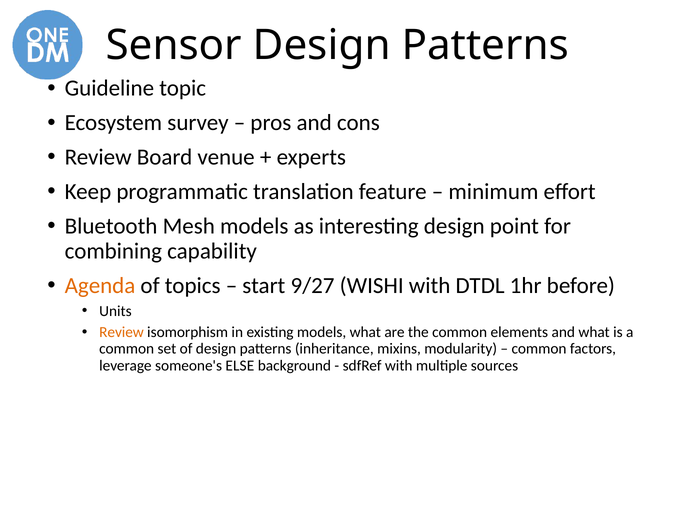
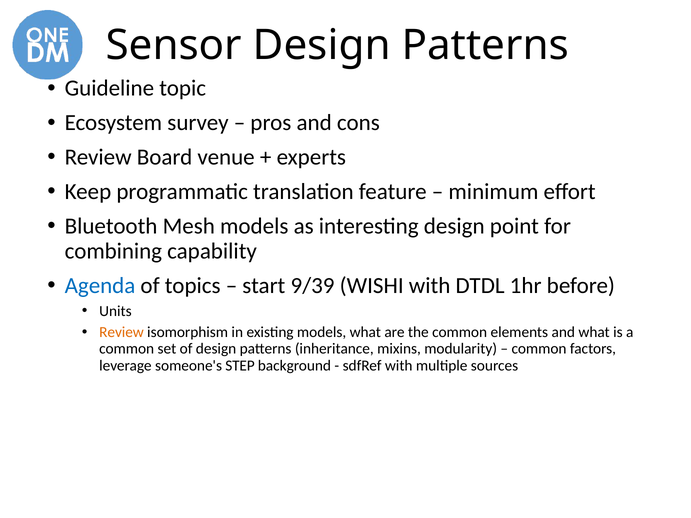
Agenda colour: orange -> blue
9/27: 9/27 -> 9/39
ELSE: ELSE -> STEP
